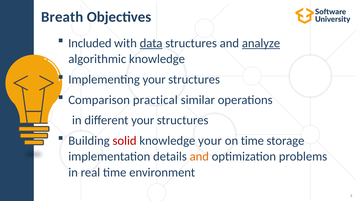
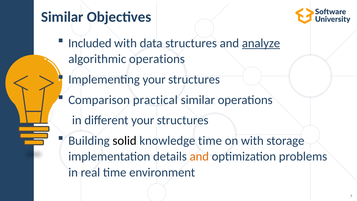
Breath at (62, 17): Breath -> Similar
data underline: present -> none
algorithmic knowledge: knowledge -> operations
solid colour: red -> black
knowledge your: your -> time
on time: time -> with
